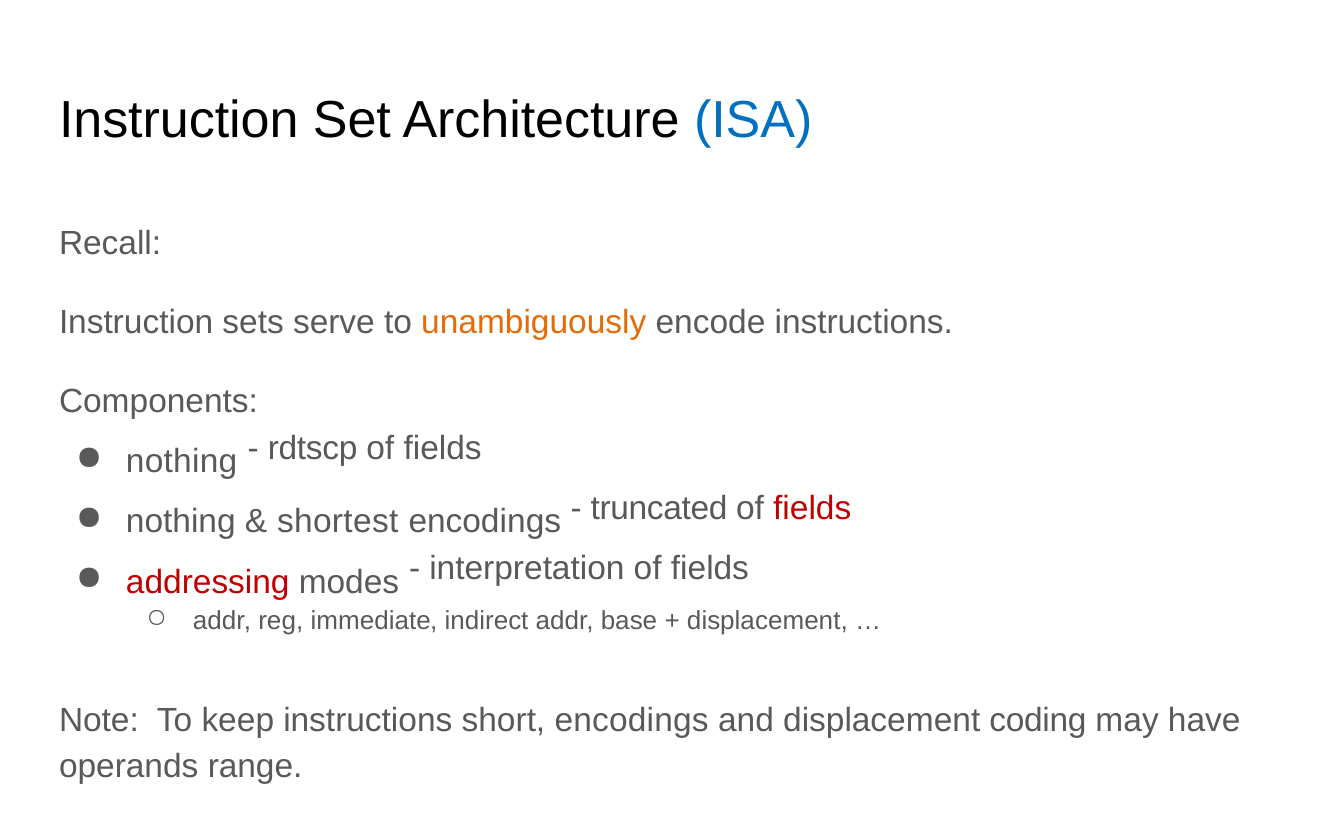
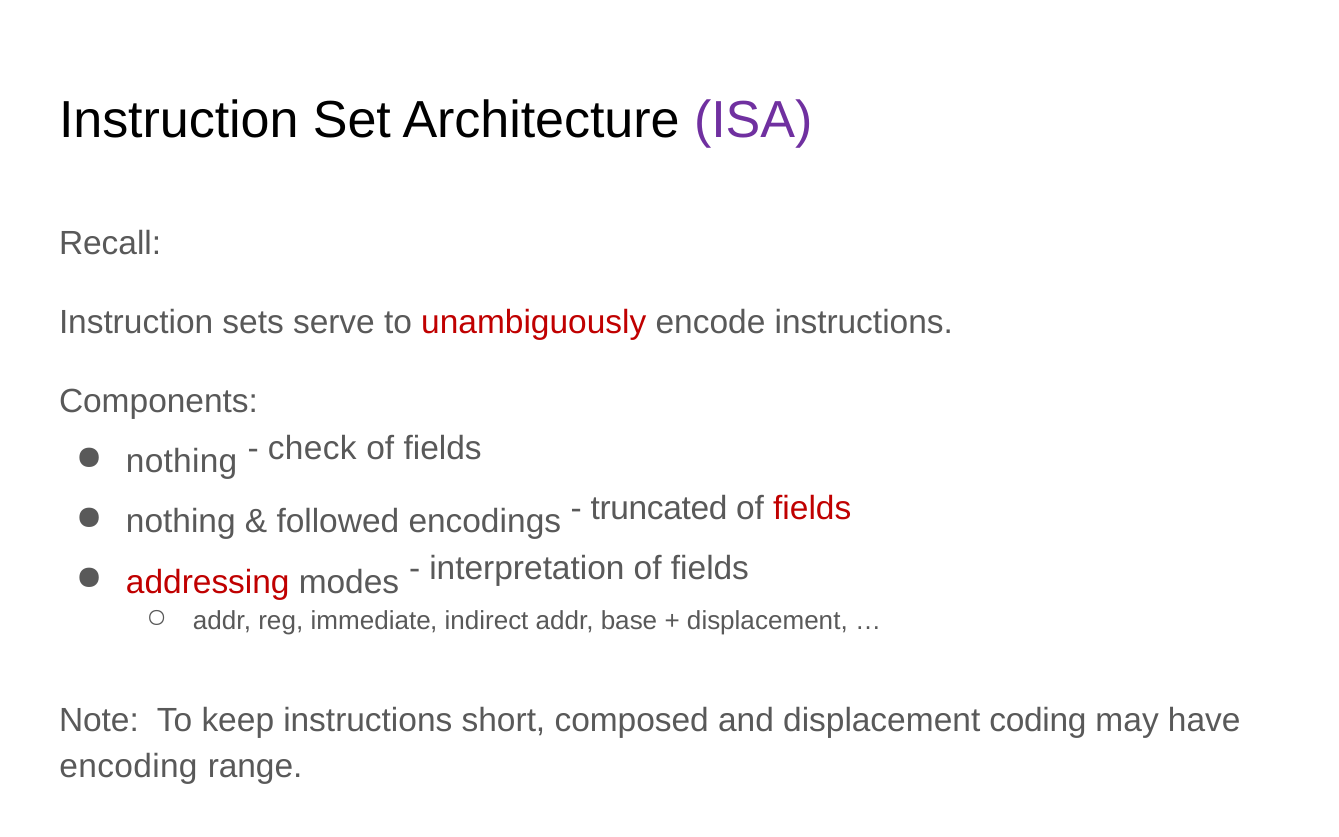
ISA colour: blue -> purple
unambiguously colour: orange -> red
rdtscp: rdtscp -> check
shortest: shortest -> followed
short encodings: encodings -> composed
operands: operands -> encoding
